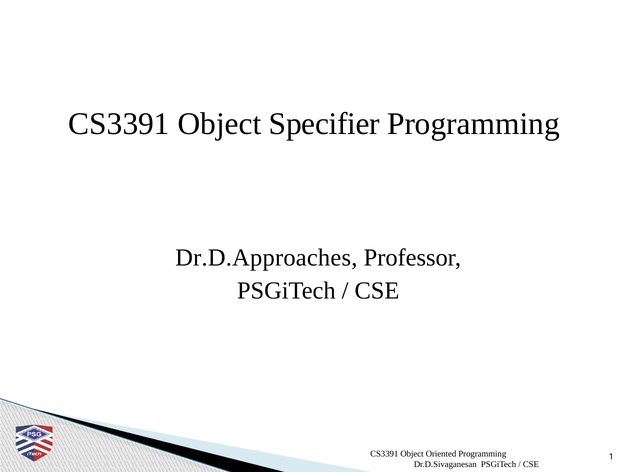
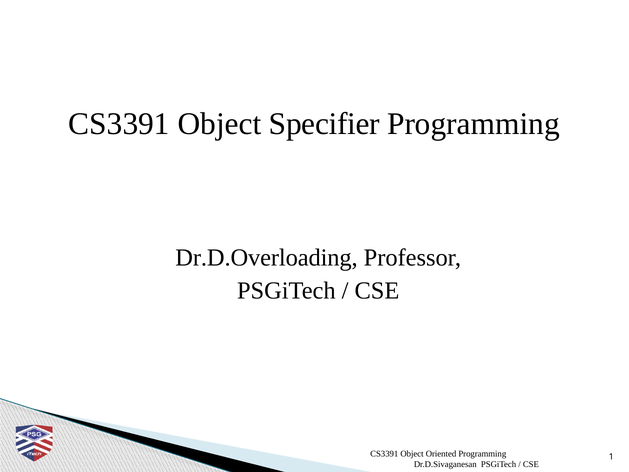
Dr.D.Approaches: Dr.D.Approaches -> Dr.D.Overloading
